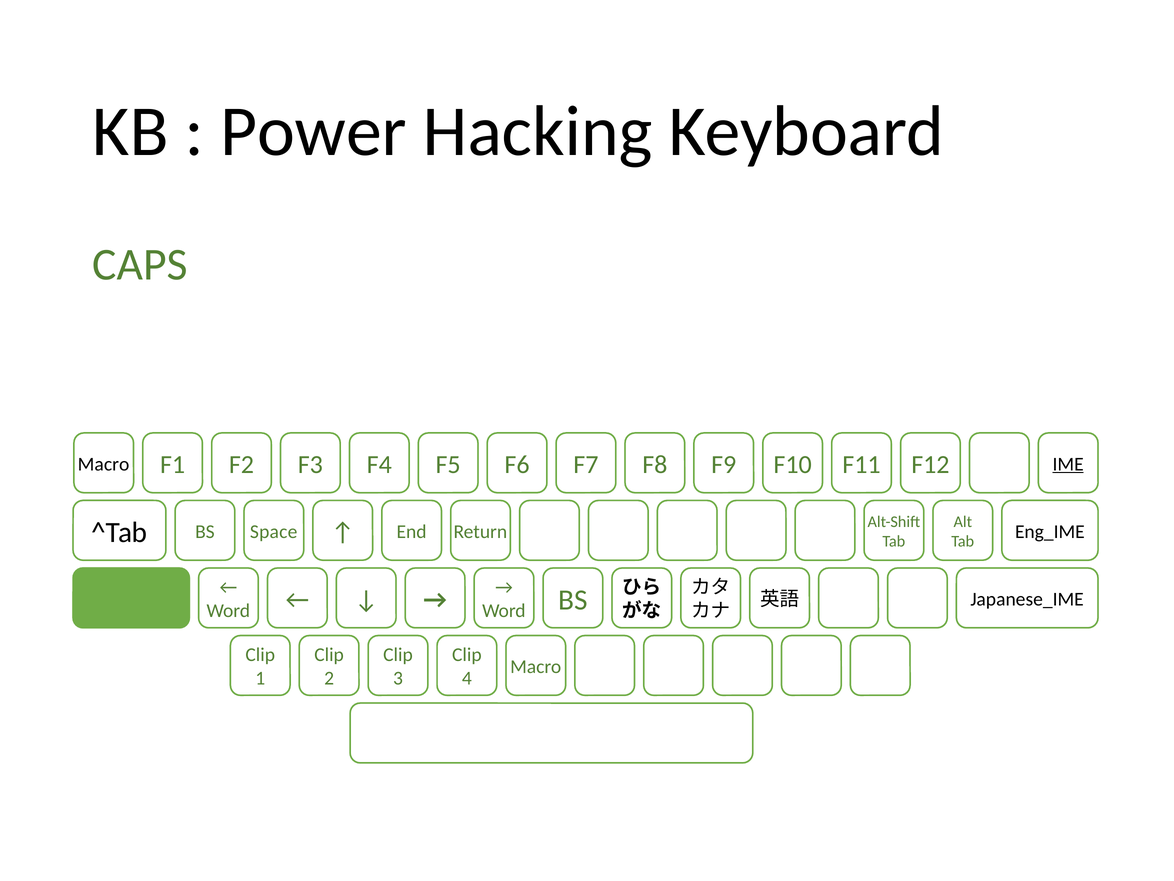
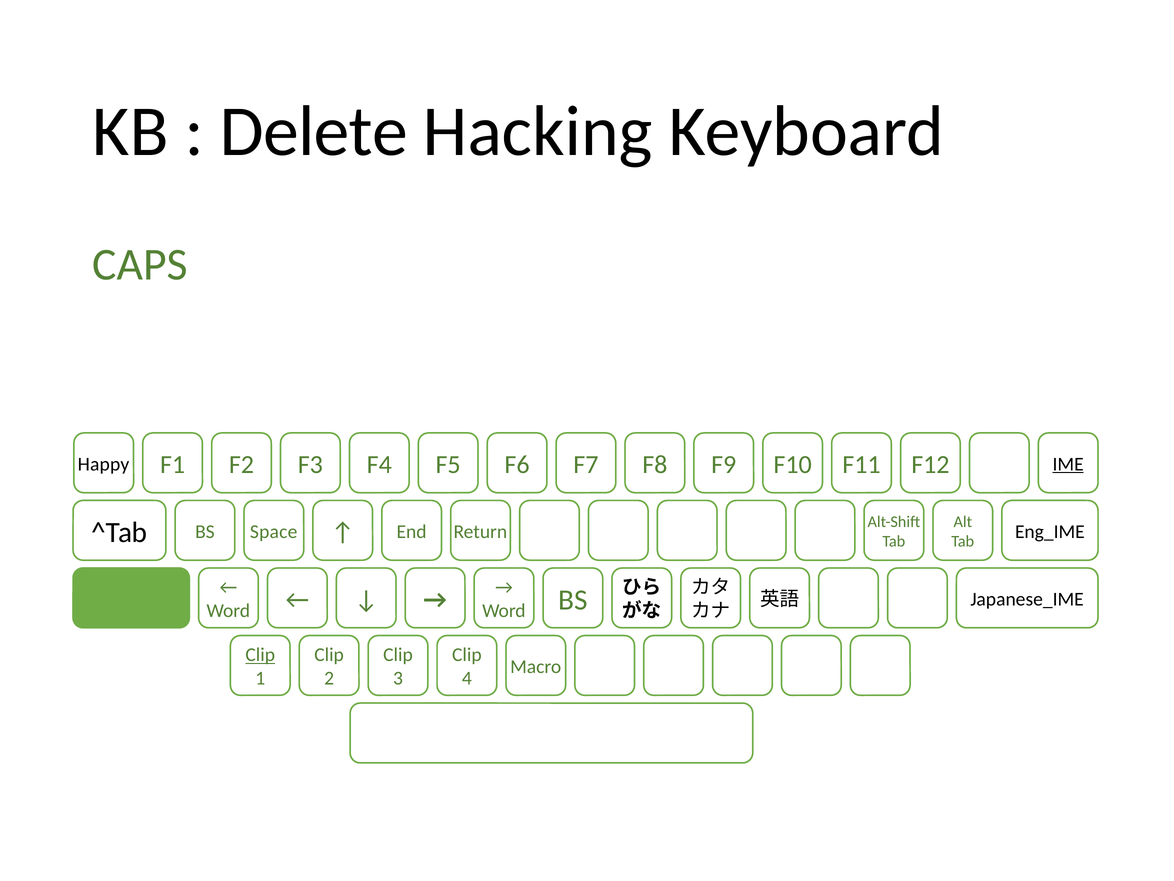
Power: Power -> Delete
Macro at (104, 464): Macro -> Happy
Clip at (260, 655) underline: none -> present
